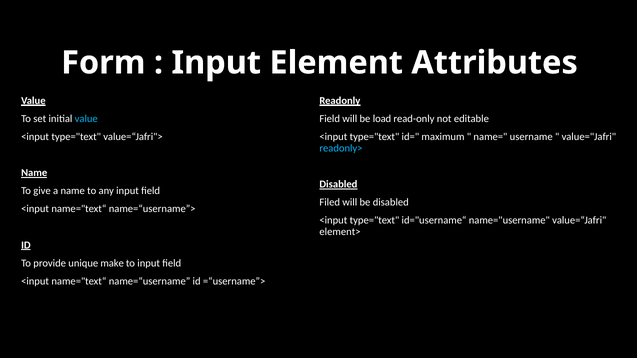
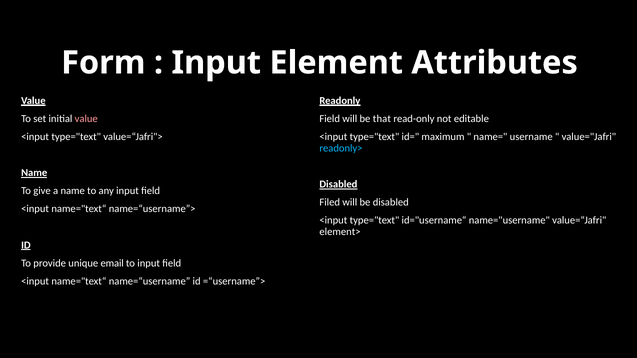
value at (86, 119) colour: light blue -> pink
load: load -> that
make: make -> email
